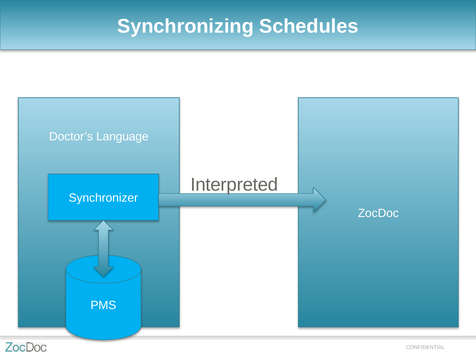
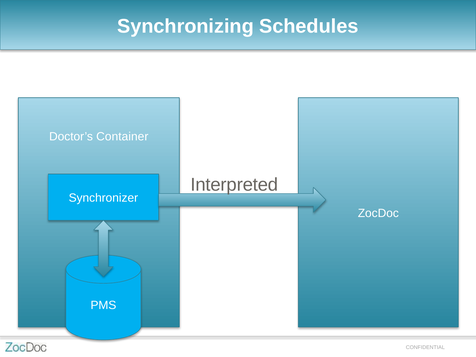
Language: Language -> Container
